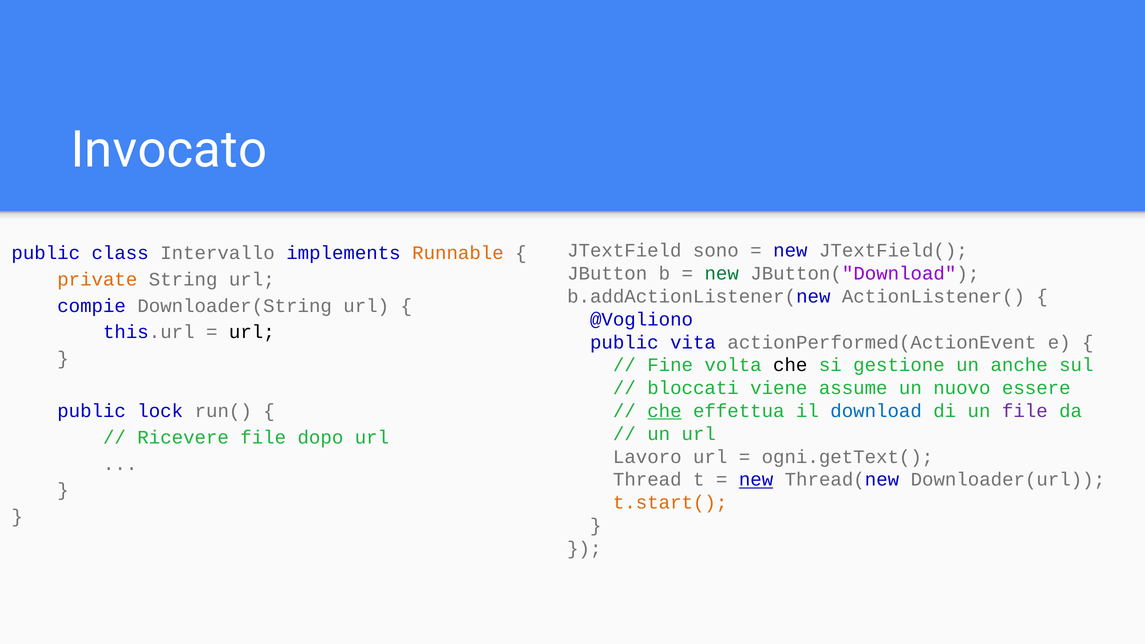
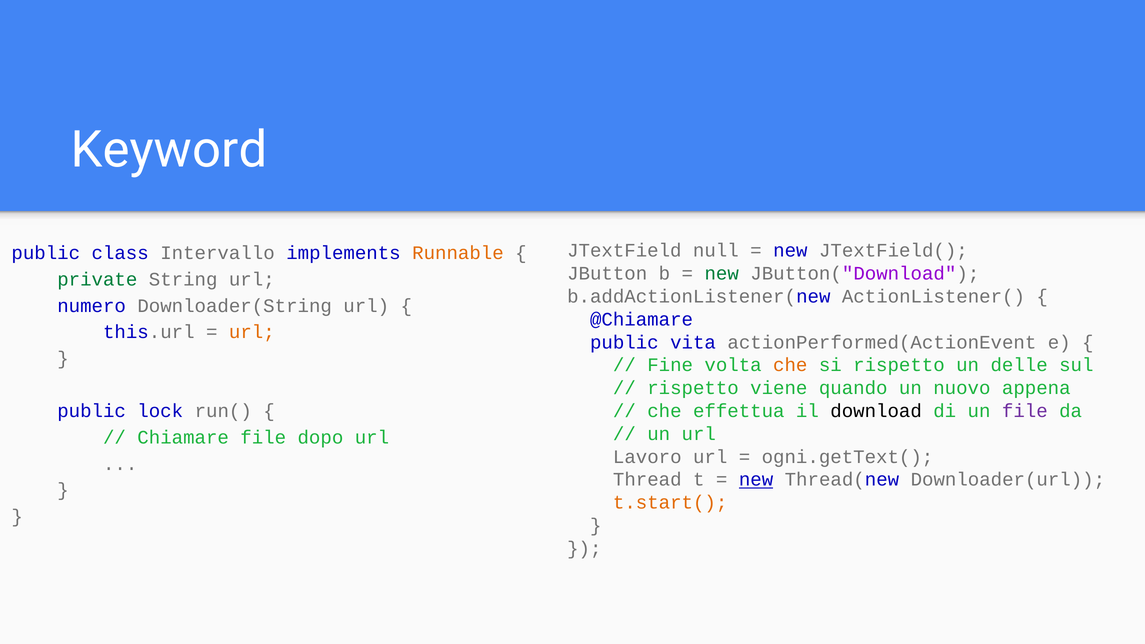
Invocato: Invocato -> Keyword
sono: sono -> null
private colour: orange -> green
compie: compie -> numero
@Vogliono: @Vogliono -> @Chiamare
url at (252, 332) colour: black -> orange
che at (790, 365) colour: black -> orange
si gestione: gestione -> rispetto
anche: anche -> delle
bloccati at (693, 388): bloccati -> rispetto
assume: assume -> quando
essere: essere -> appena
che at (664, 411) underline: present -> none
download colour: blue -> black
Ricevere: Ricevere -> Chiamare
